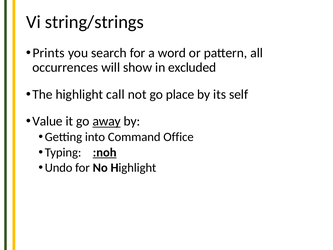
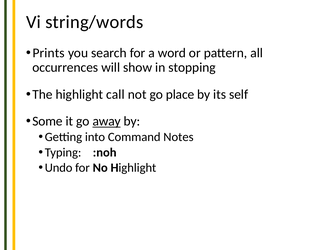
string/strings: string/strings -> string/words
excluded: excluded -> stopping
Value: Value -> Some
Office: Office -> Notes
:noh underline: present -> none
